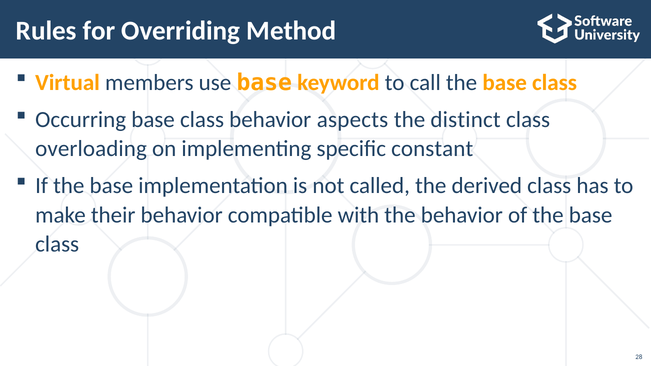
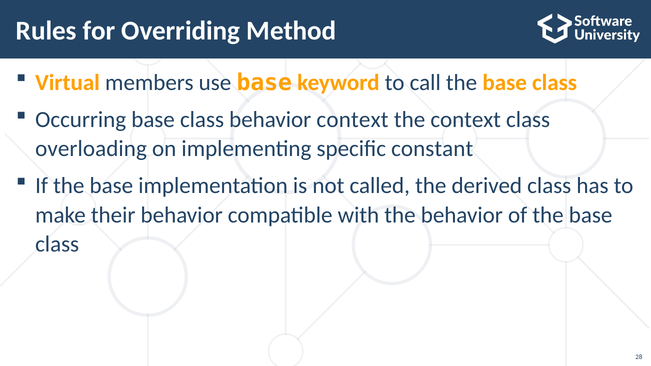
behavior aspects: aspects -> context
the distinct: distinct -> context
